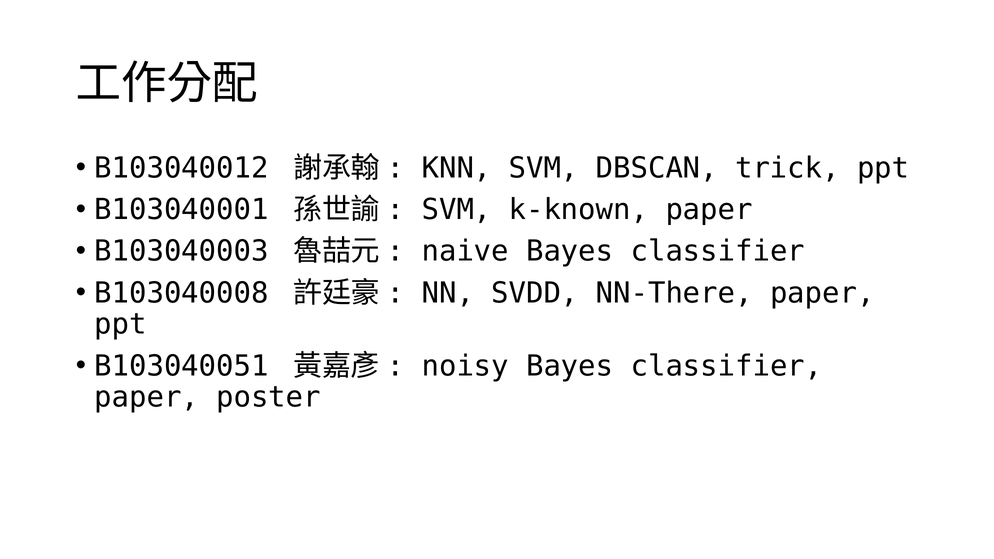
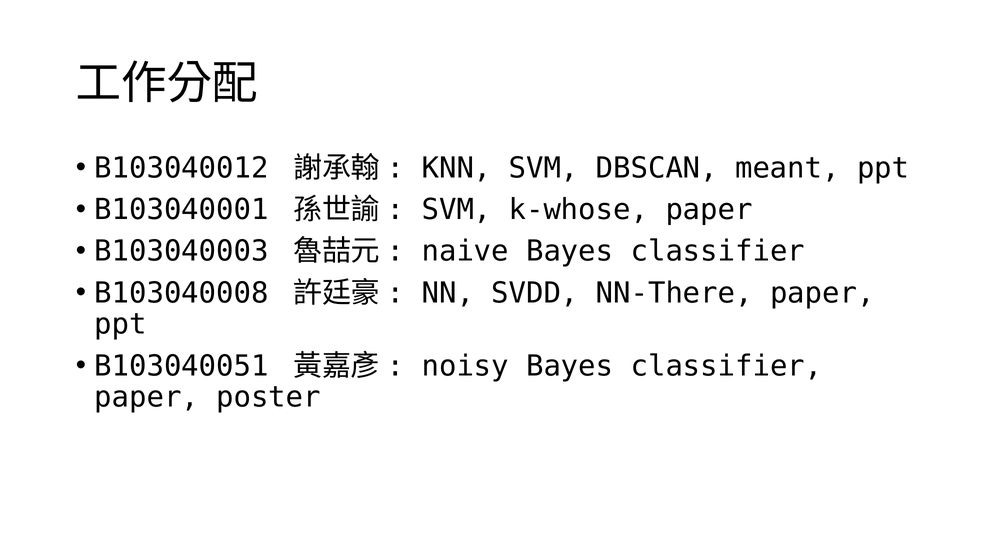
trick: trick -> meant
k-known: k-known -> k-whose
